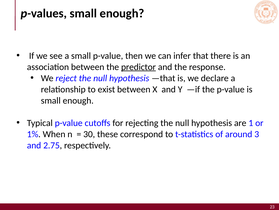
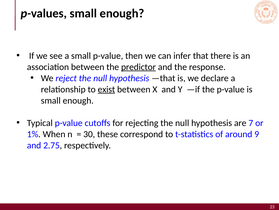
exist underline: none -> present
1: 1 -> 7
3: 3 -> 9
